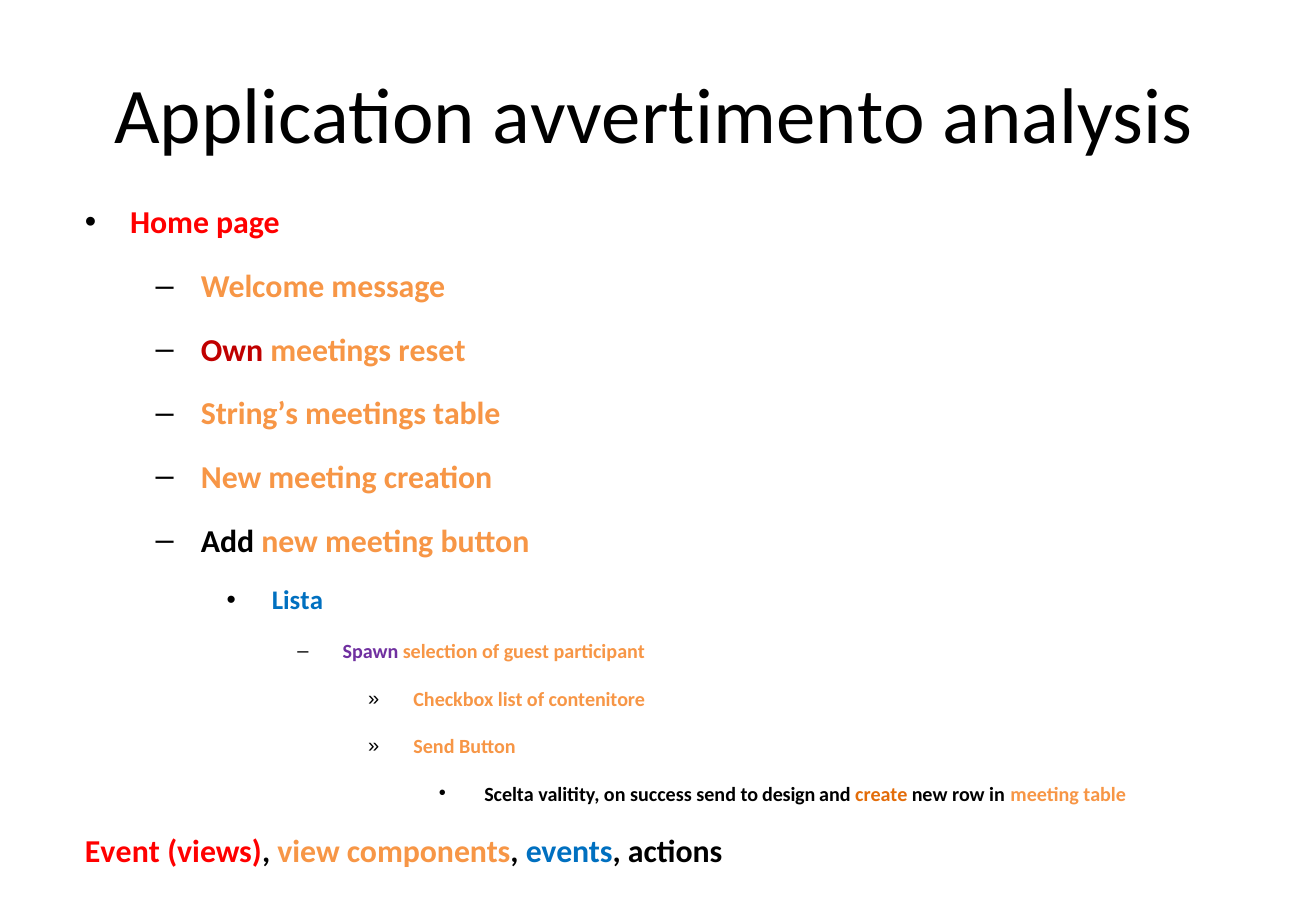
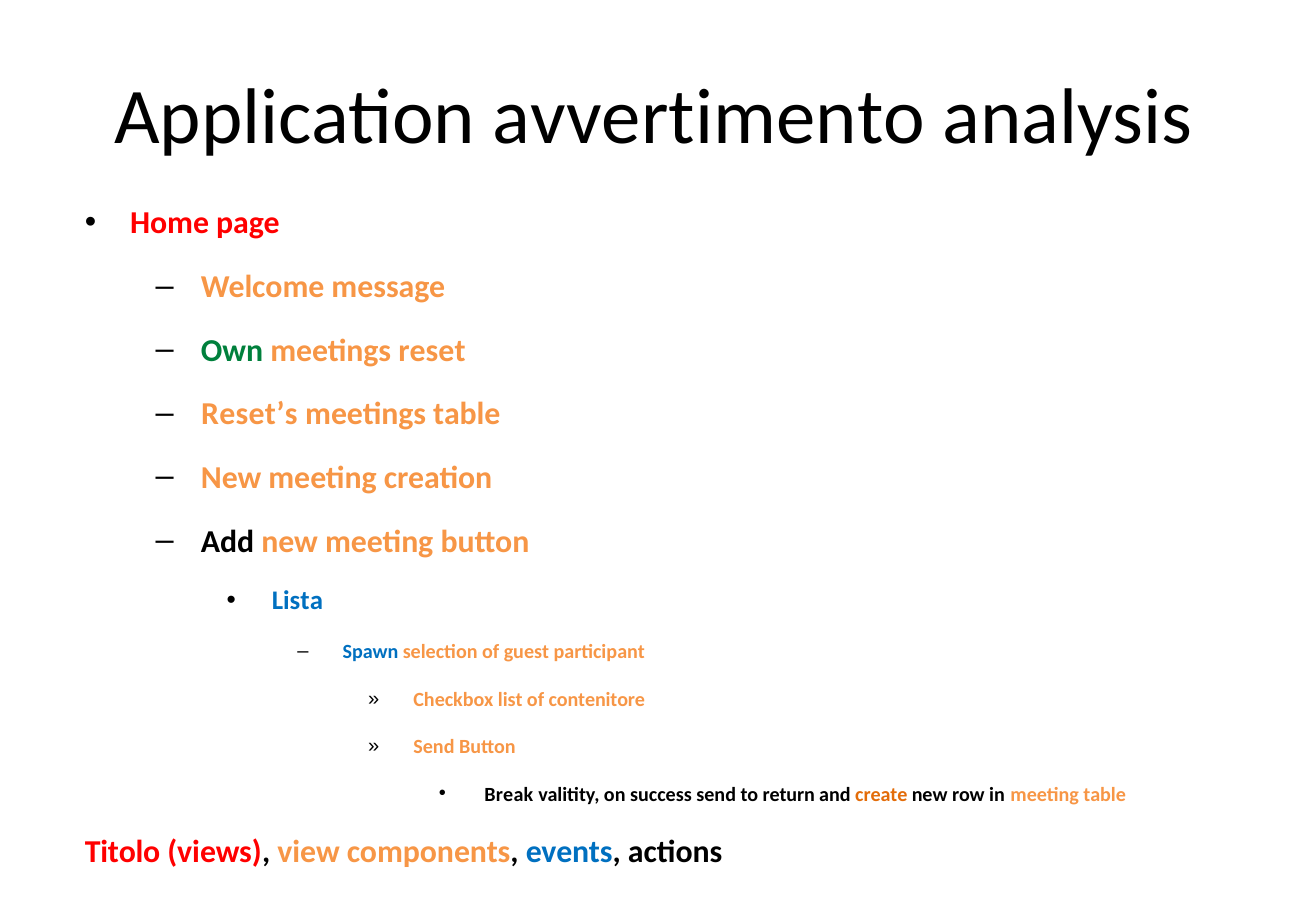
Own colour: red -> green
String’s: String’s -> Reset’s
Spawn colour: purple -> blue
Scelta: Scelta -> Break
design: design -> return
Event: Event -> Titolo
